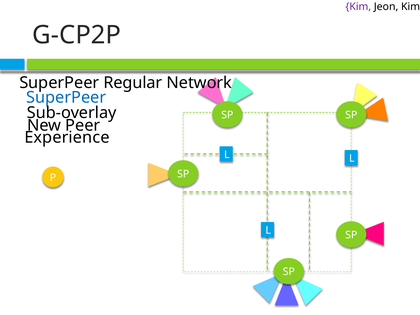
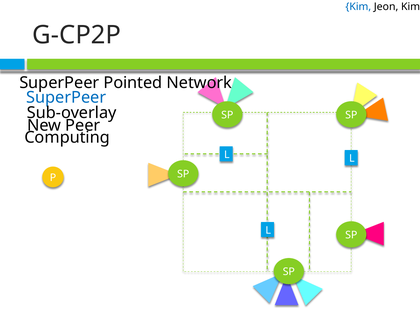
Kim at (358, 7) colour: purple -> blue
Regular: Regular -> Pointed
Experience: Experience -> Computing
